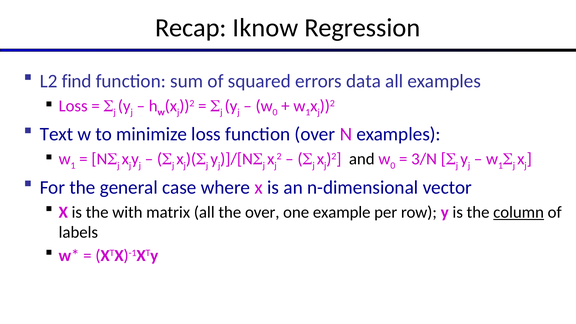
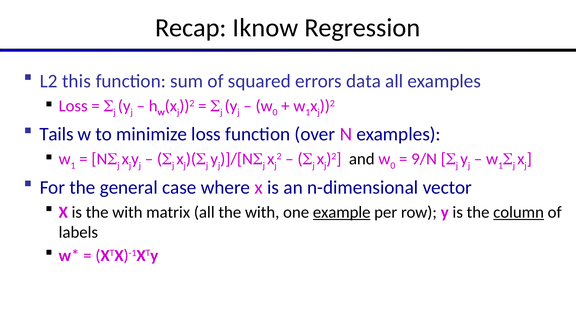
find: find -> this
Text: Text -> Tails
3/N: 3/N -> 9/N
all the over: over -> with
example underline: none -> present
